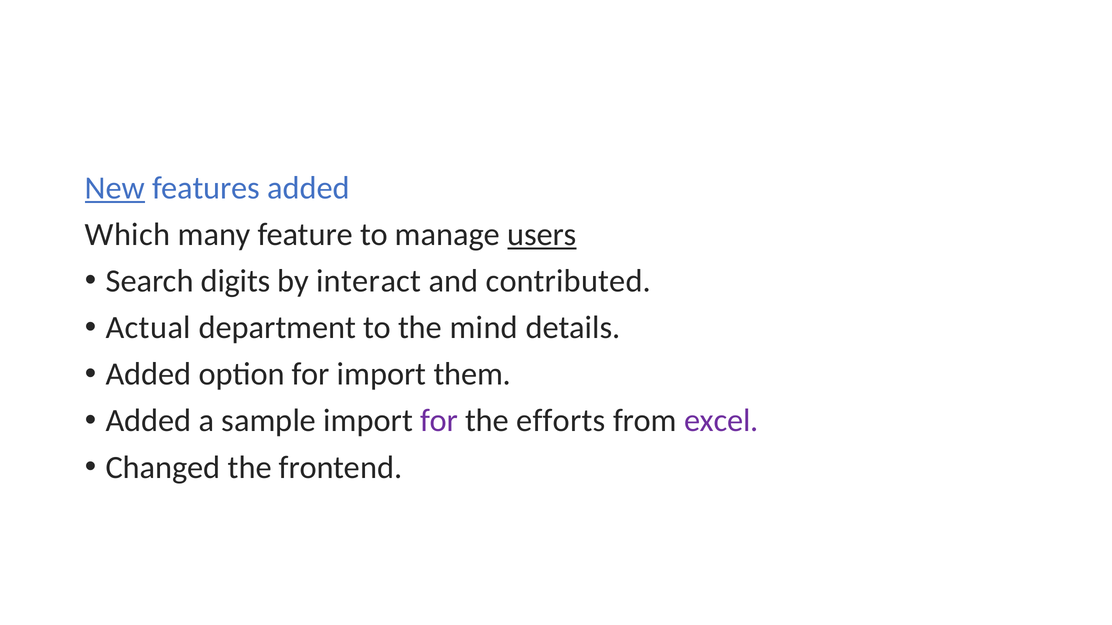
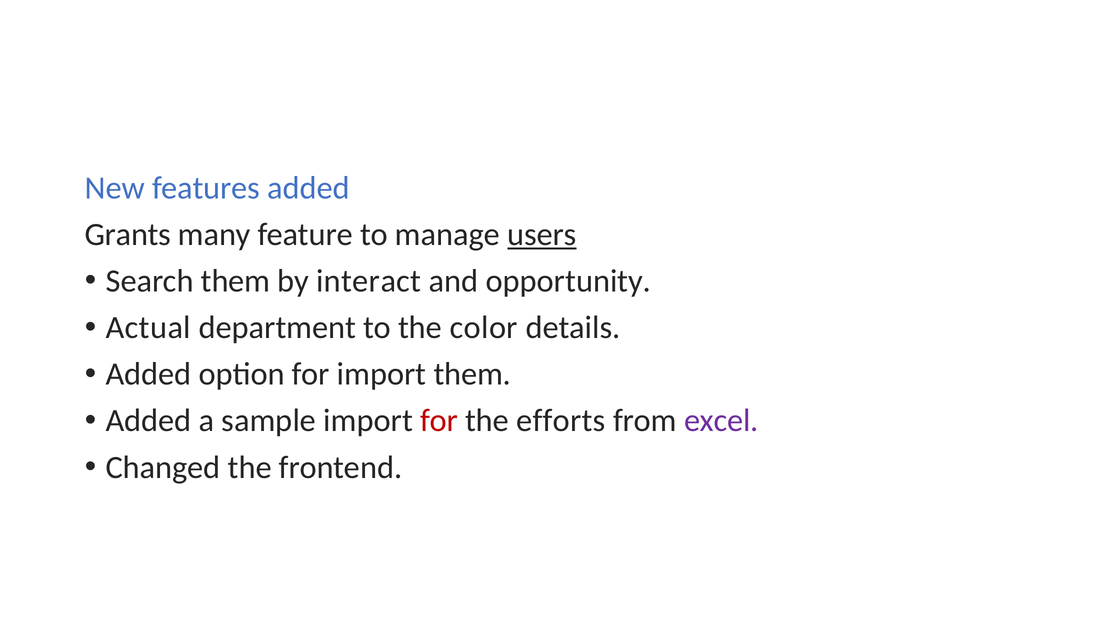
New underline: present -> none
Which: Which -> Grants
Search digits: digits -> them
contributed: contributed -> opportunity
mind: mind -> color
for at (439, 421) colour: purple -> red
